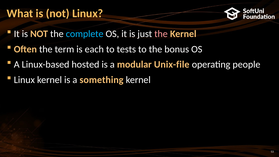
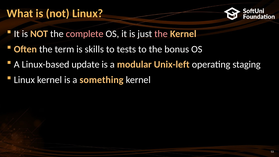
complete colour: light blue -> pink
each: each -> skills
hosted: hosted -> update
Unix-file: Unix-file -> Unix-left
people: people -> staging
